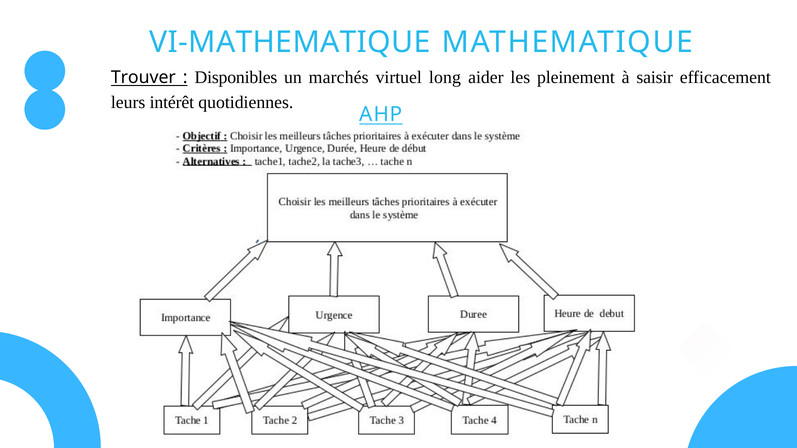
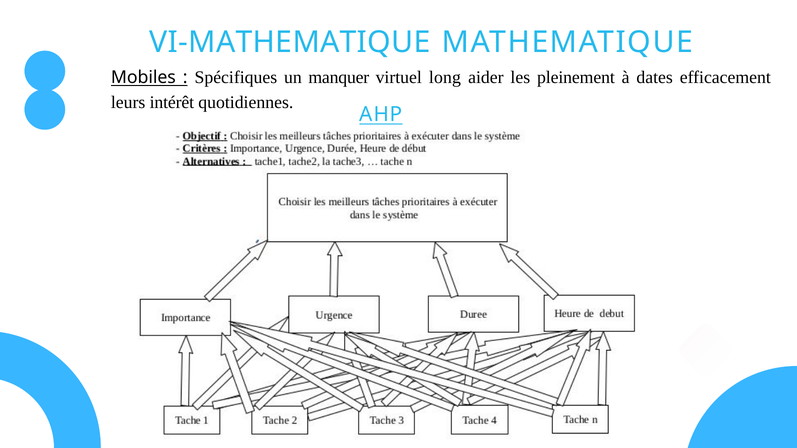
Trouver: Trouver -> Mobiles
Disponibles: Disponibles -> Spécifiques
marchés: marchés -> manquer
saisir: saisir -> dates
